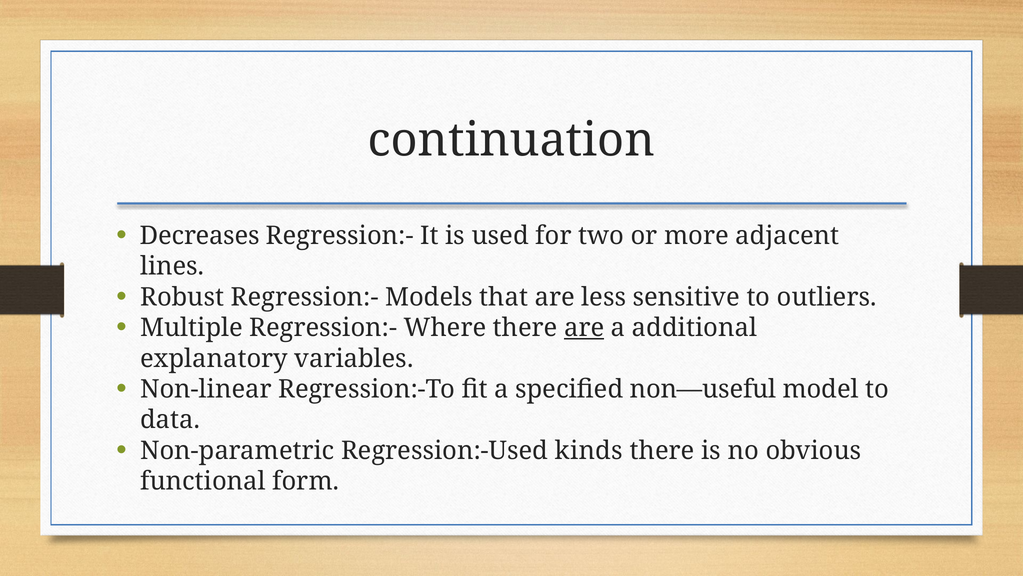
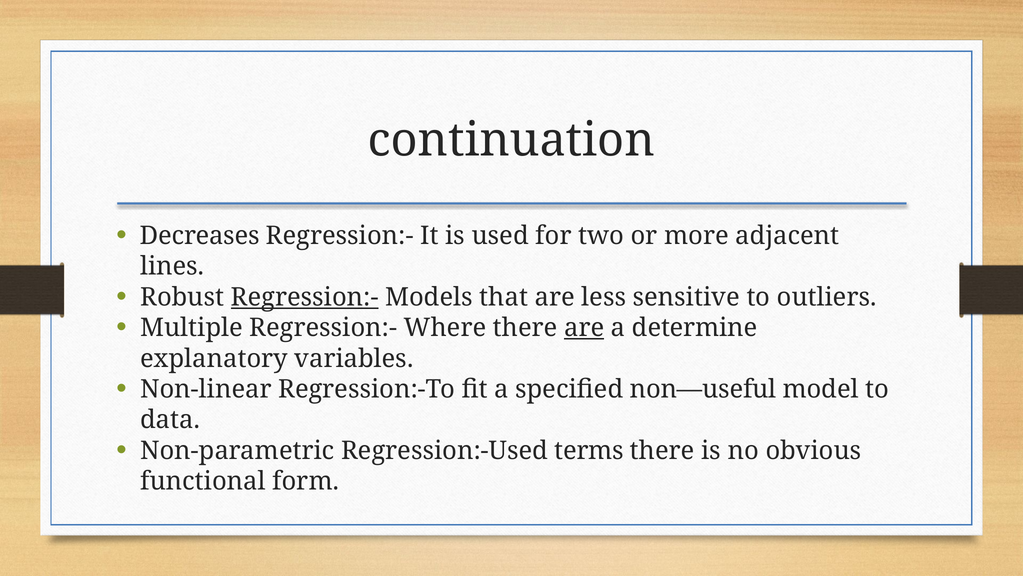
Regression:- at (305, 297) underline: none -> present
additional: additional -> determine
kinds: kinds -> terms
